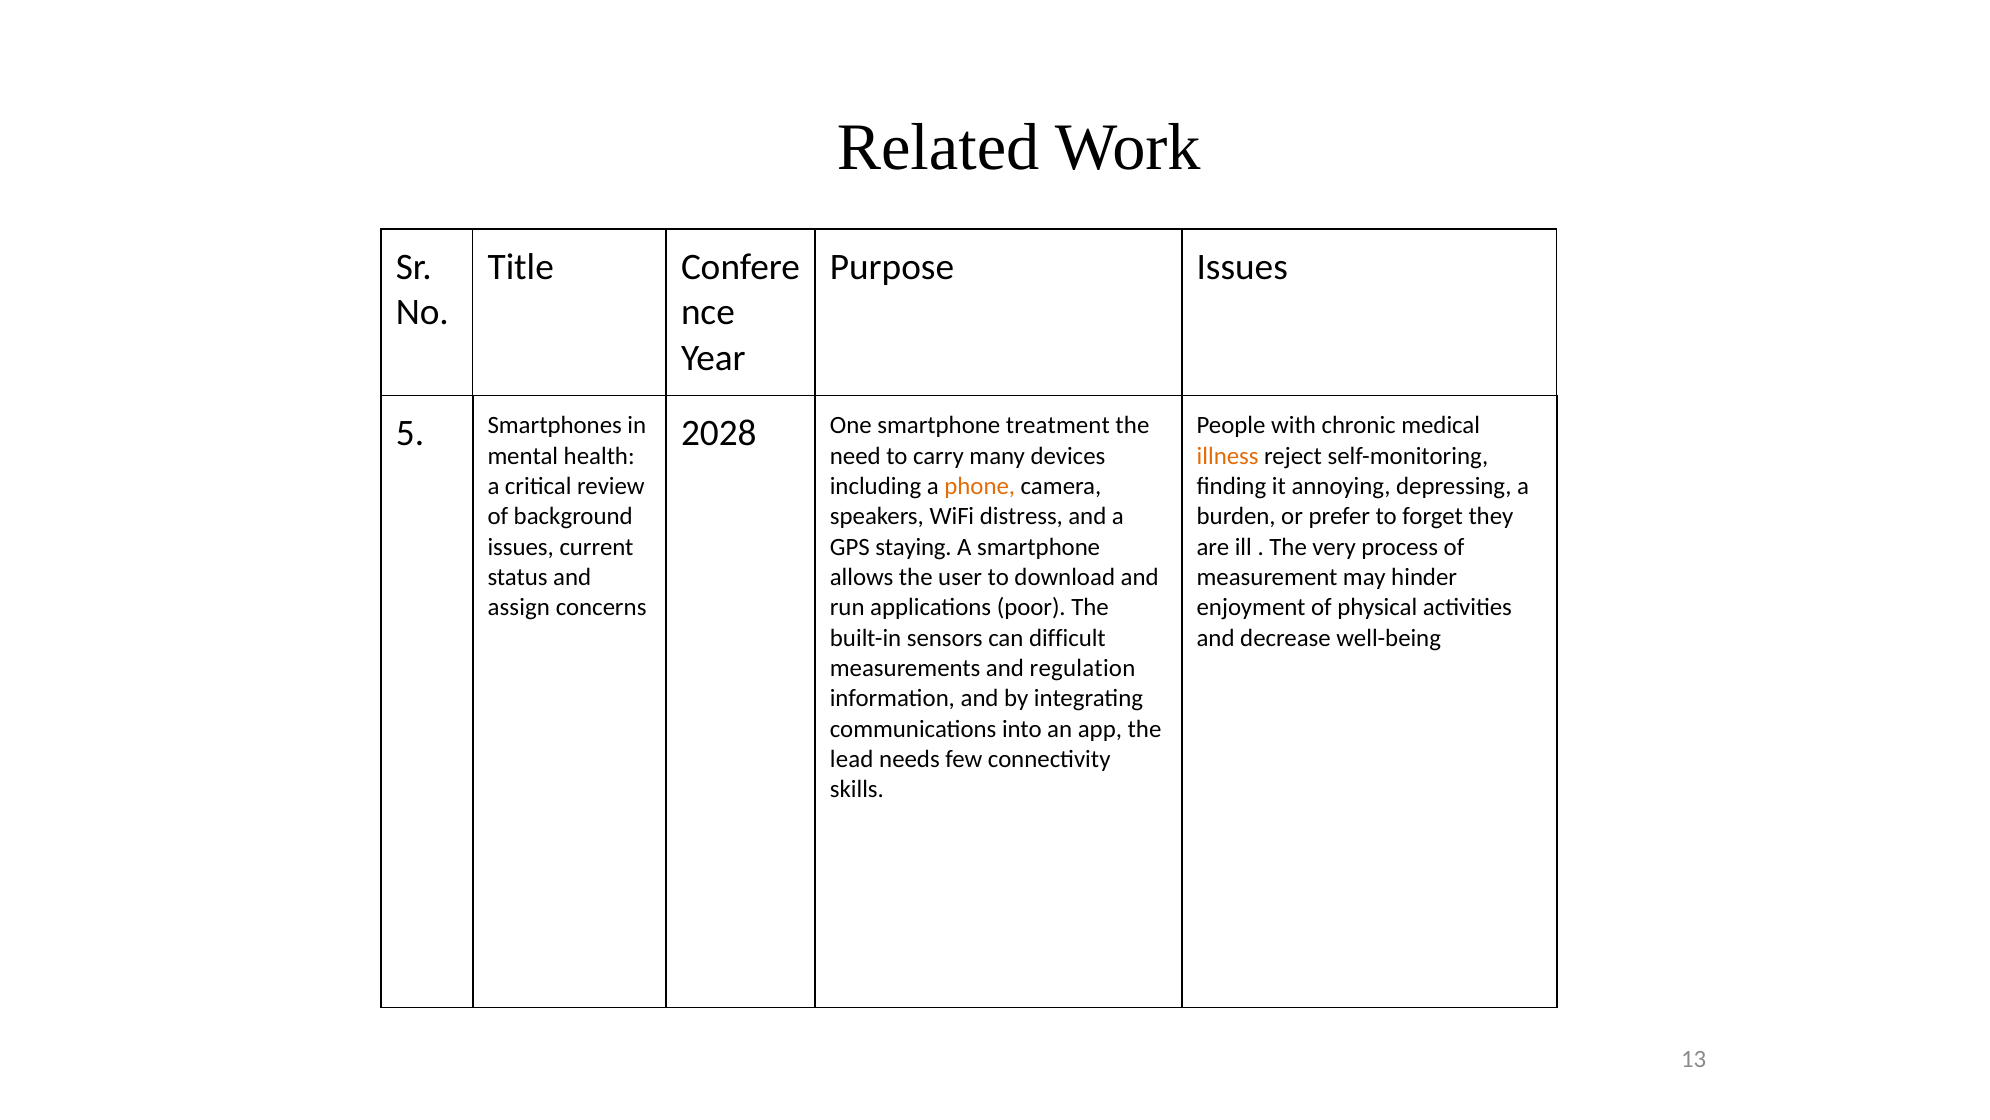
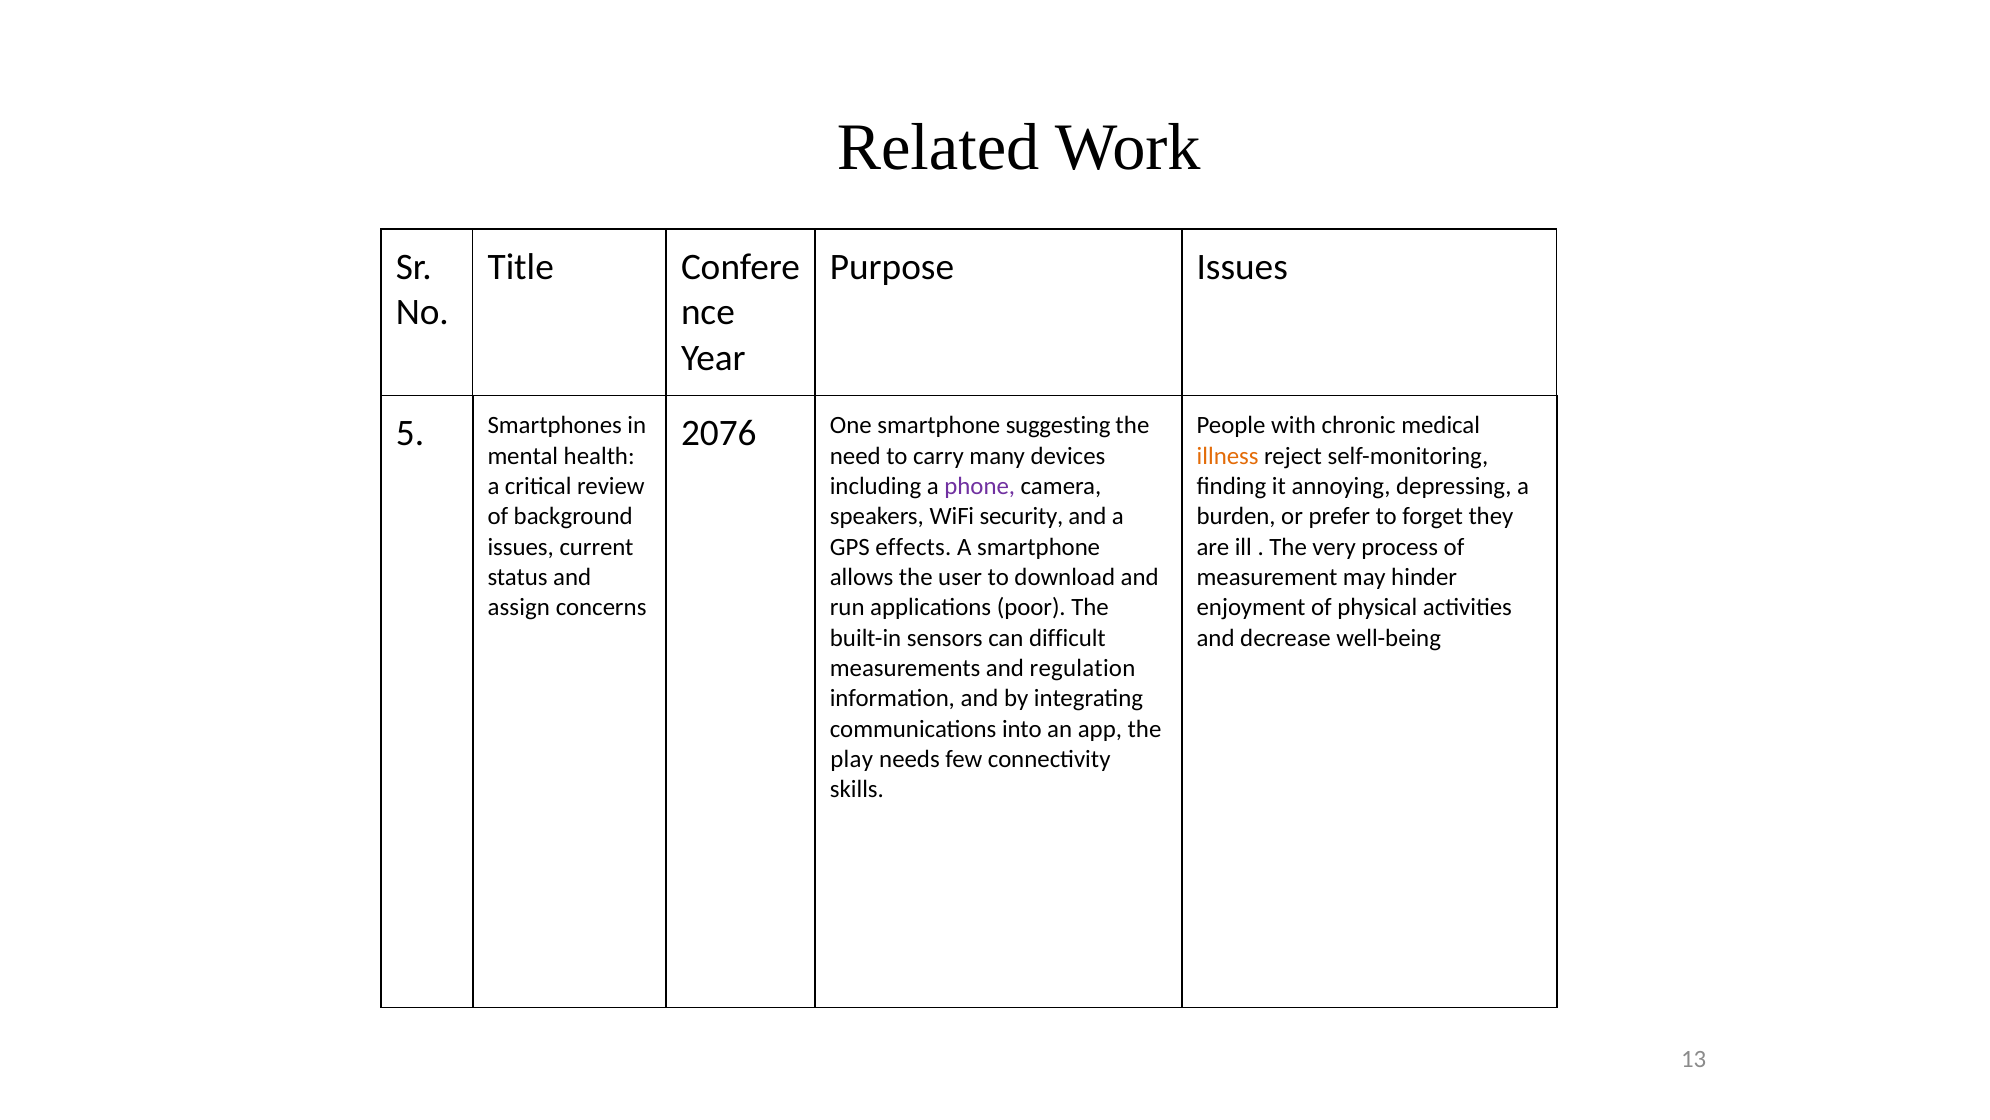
2028: 2028 -> 2076
treatment: treatment -> suggesting
phone colour: orange -> purple
distress: distress -> security
staying: staying -> effects
lead: lead -> play
